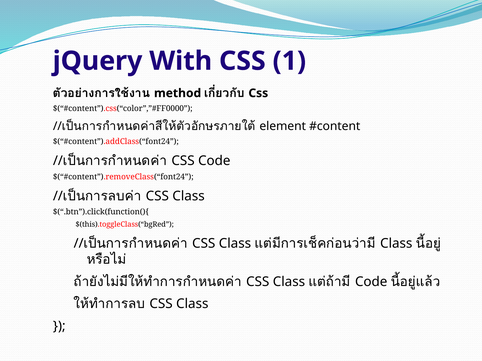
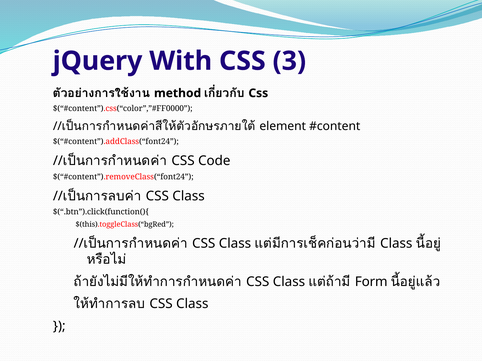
1: 1 -> 3
Code at (371, 282): Code -> Form
